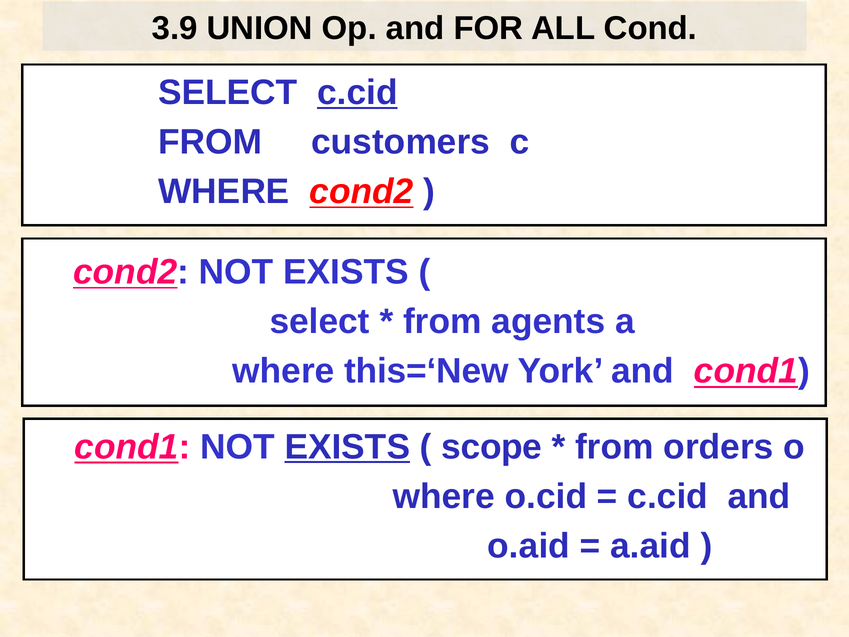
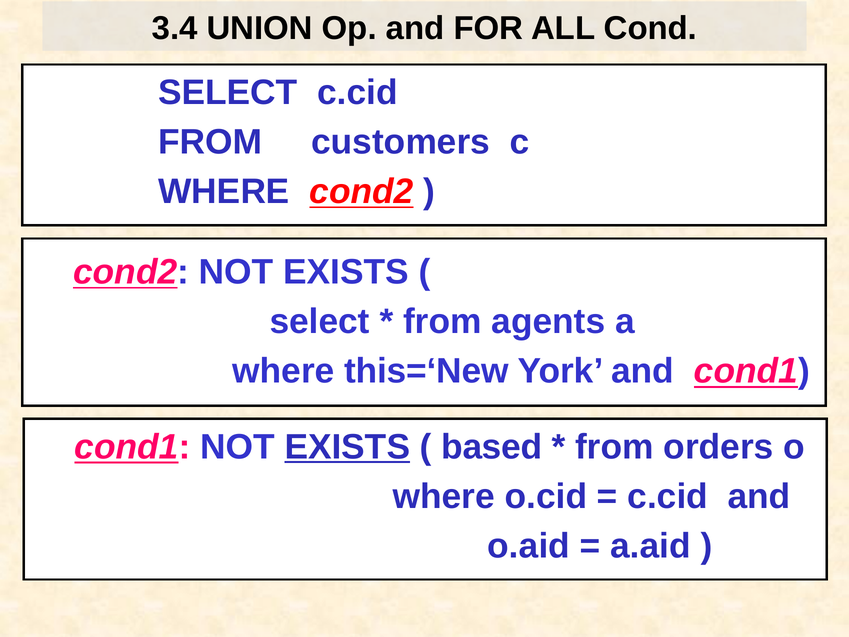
3.9: 3.9 -> 3.4
c.cid at (357, 93) underline: present -> none
scope: scope -> based
